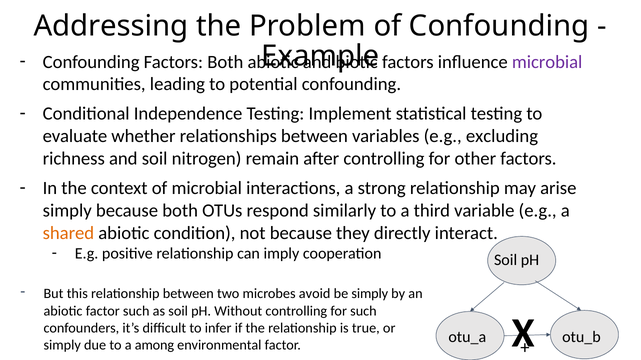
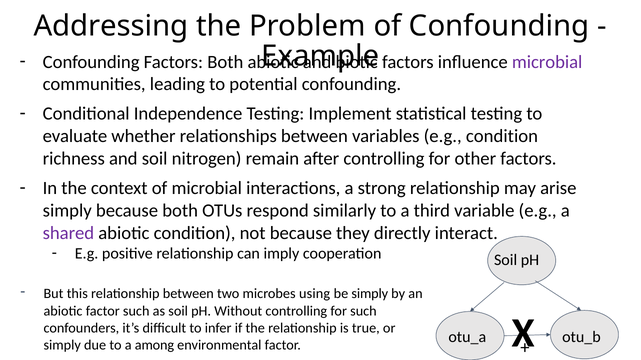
e.g excluding: excluding -> condition
shared colour: orange -> purple
avoid: avoid -> using
